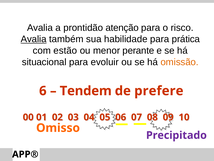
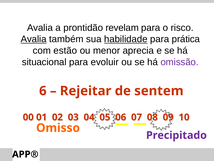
atenção: atenção -> revelam
habilidade underline: none -> present
perante: perante -> aprecia
omissão colour: orange -> purple
Tendem: Tendem -> Rejeitar
prefere: prefere -> sentem
